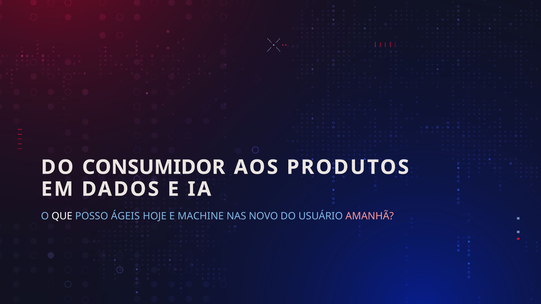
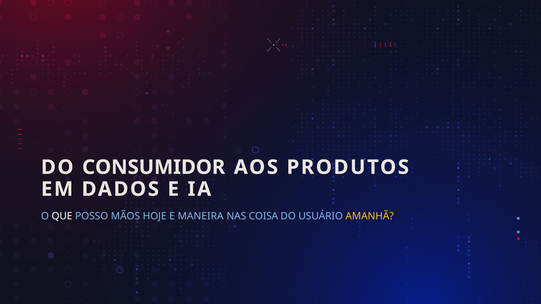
ÁGEIS: ÁGEIS -> MÃOS
MACHINE: MACHINE -> MANEIRA
NOVO: NOVO -> COISA
AMANHÃ colour: pink -> yellow
